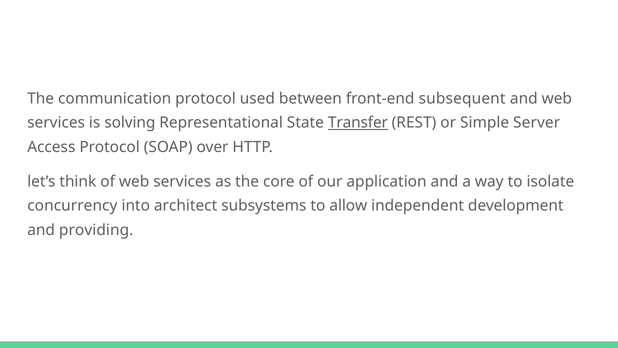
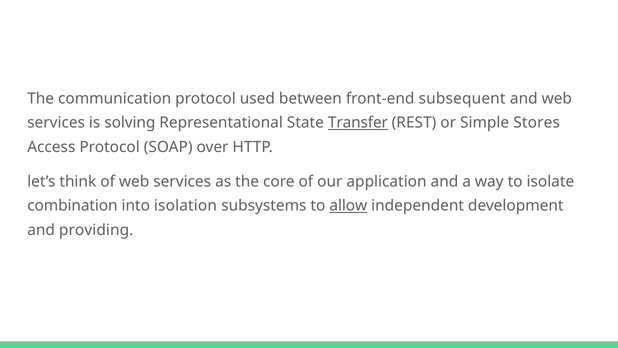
Server: Server -> Stores
concurrency: concurrency -> combination
architect: architect -> isolation
allow underline: none -> present
